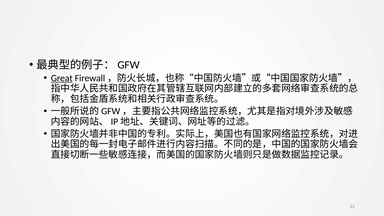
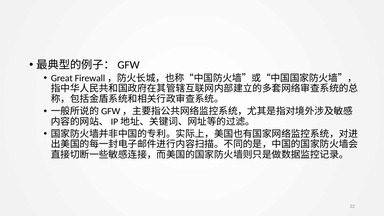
Great underline: present -> none
